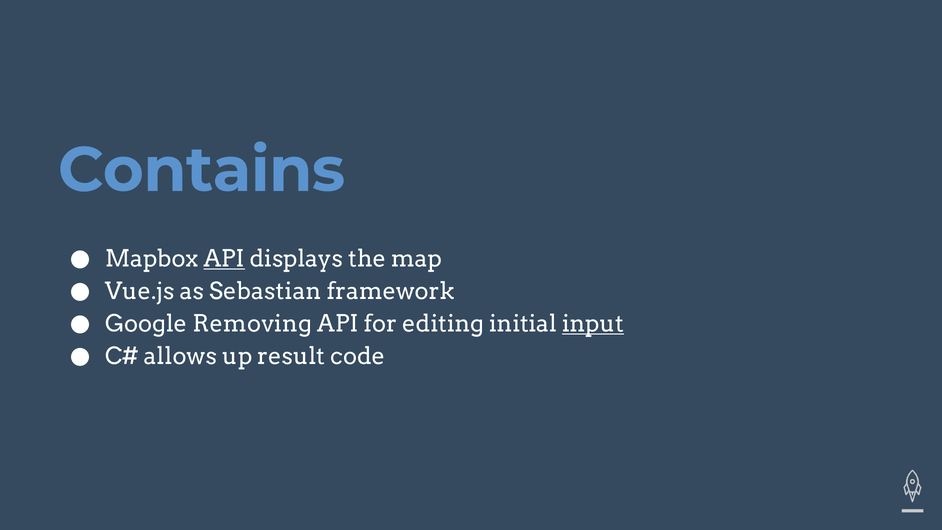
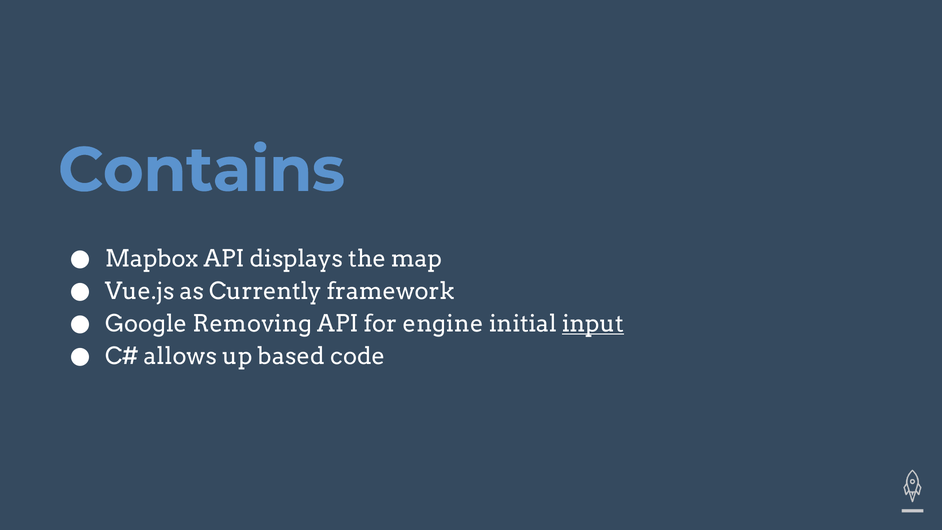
API at (224, 259) underline: present -> none
Sebastian: Sebastian -> Currently
editing: editing -> engine
result: result -> based
